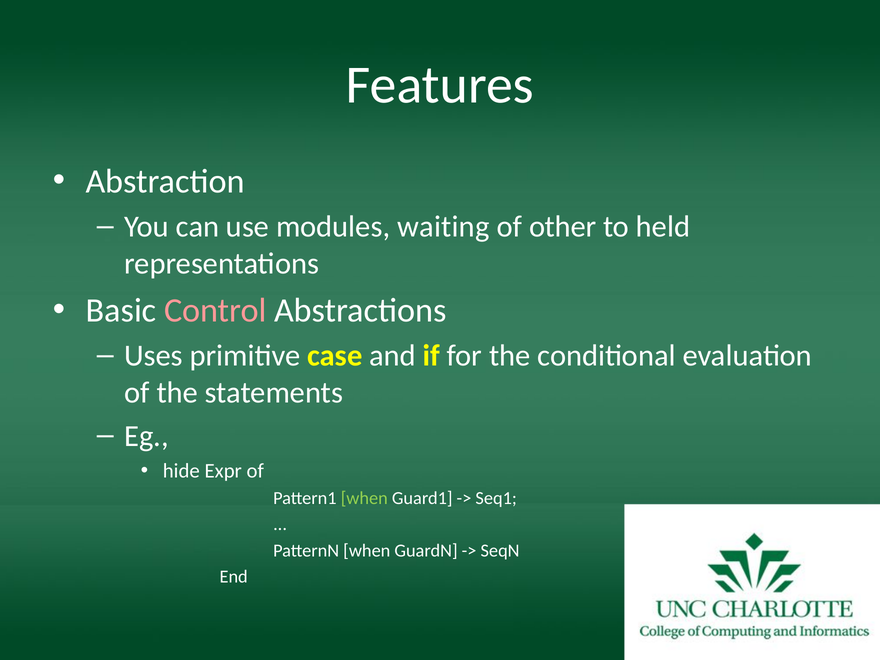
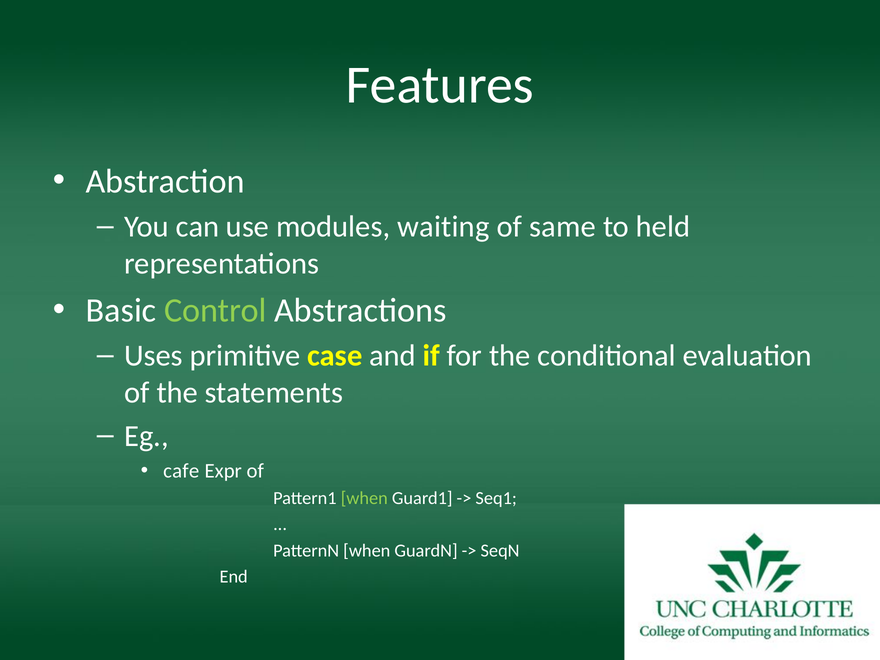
other: other -> same
Control colour: pink -> light green
hide: hide -> cafe
